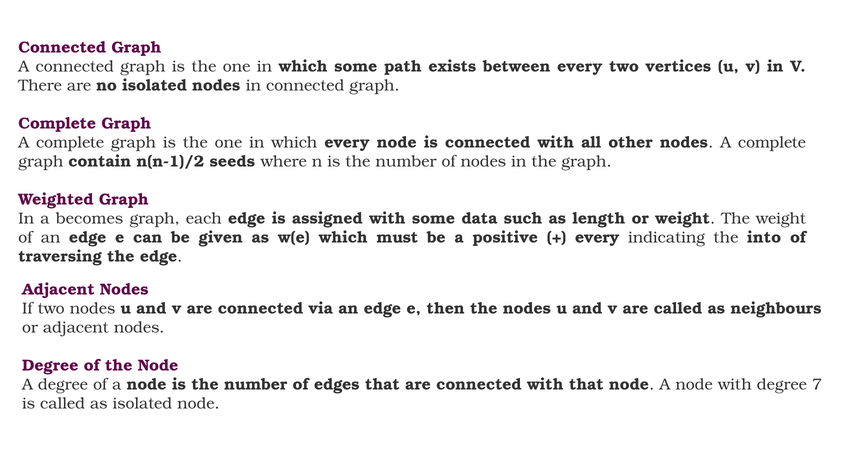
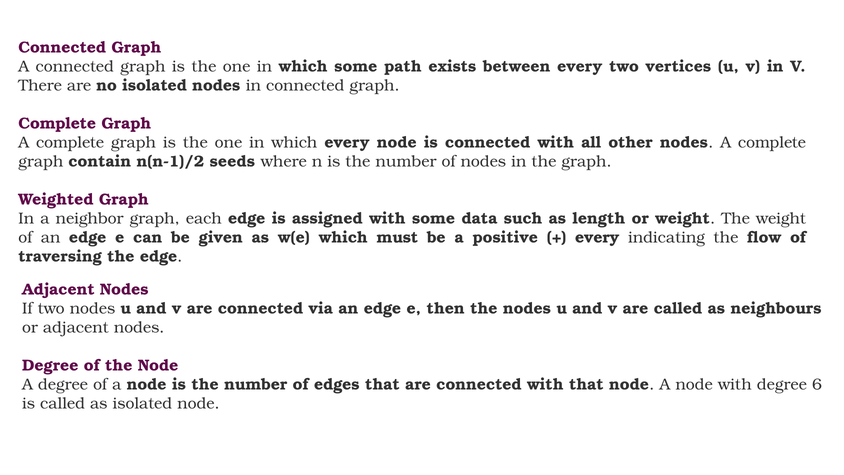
becomes: becomes -> neighbor
into: into -> flow
7: 7 -> 6
